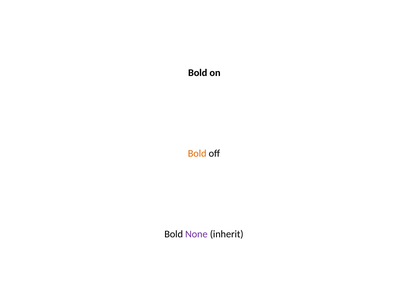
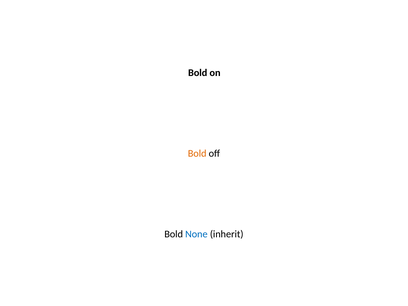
None colour: purple -> blue
